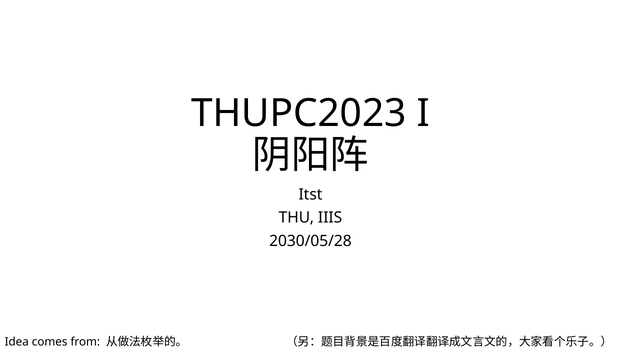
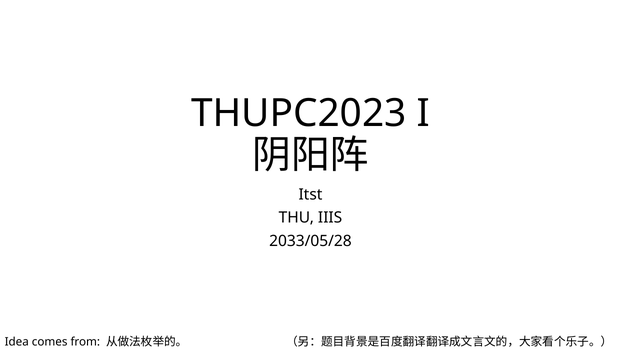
2030/05/28: 2030/05/28 -> 2033/05/28
